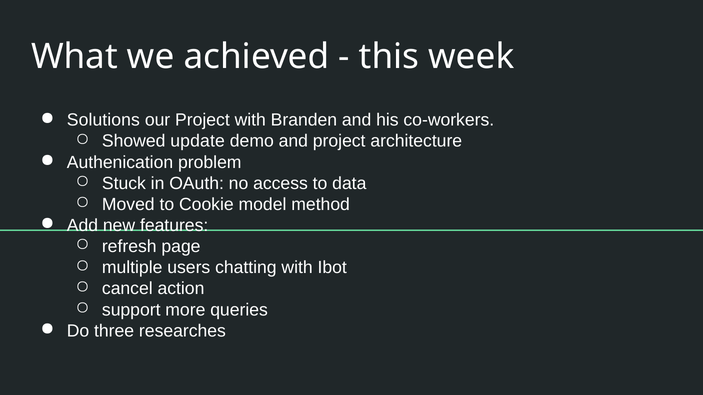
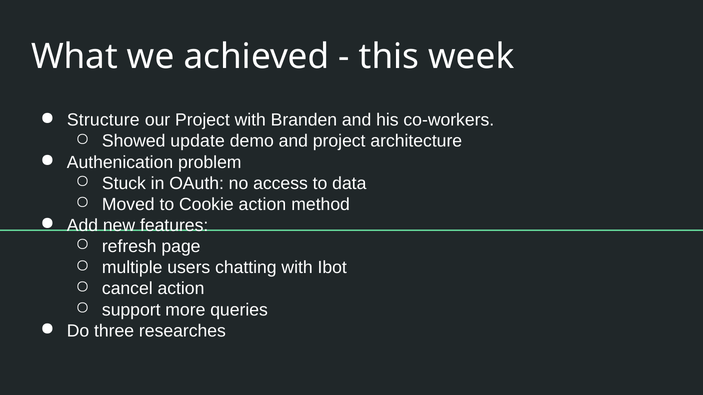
Solutions: Solutions -> Structure
Cookie model: model -> action
